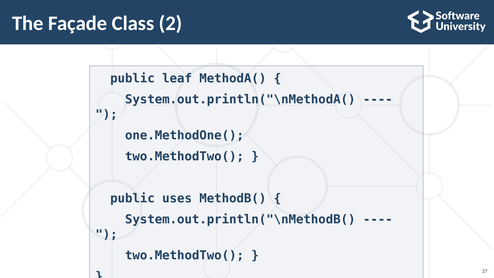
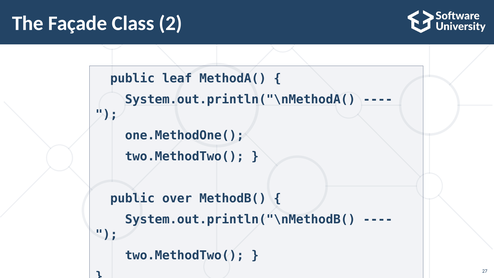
uses: uses -> over
